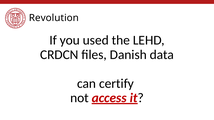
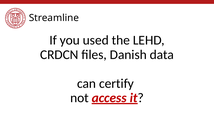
Revolution: Revolution -> Streamline
